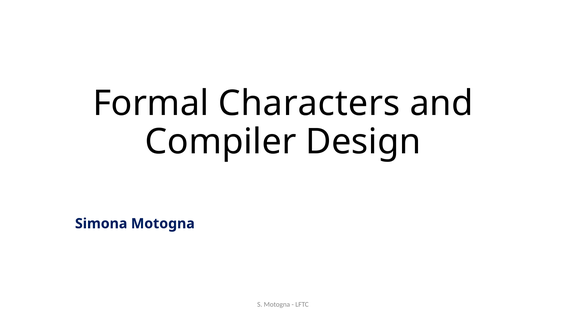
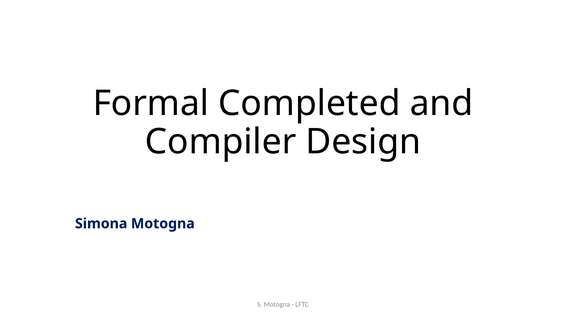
Characters: Characters -> Completed
